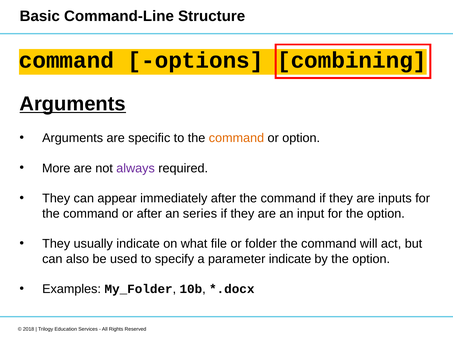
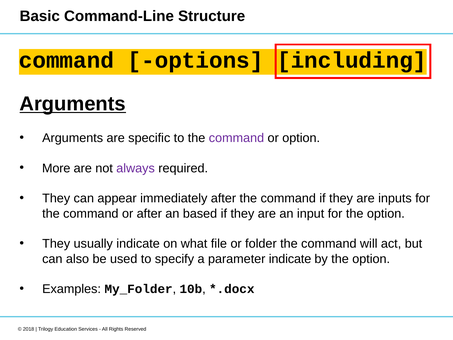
combining: combining -> including
command at (236, 138) colour: orange -> purple
series: series -> based
